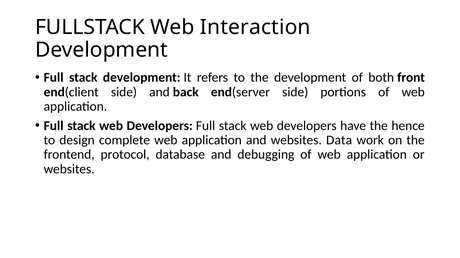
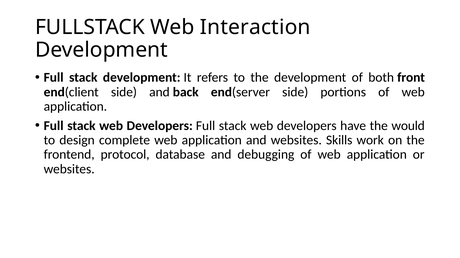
hence: hence -> would
Data: Data -> Skills
